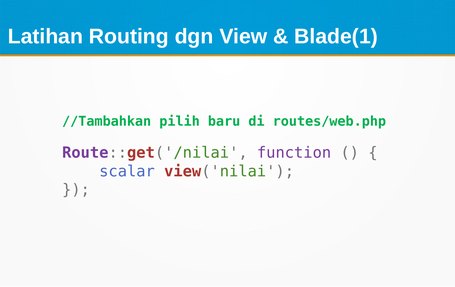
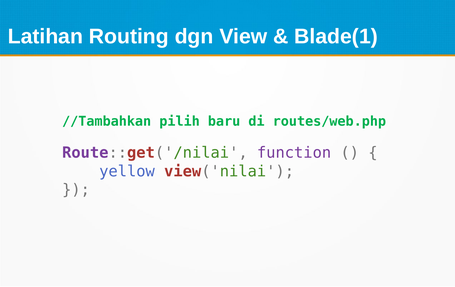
scalar: scalar -> yellow
